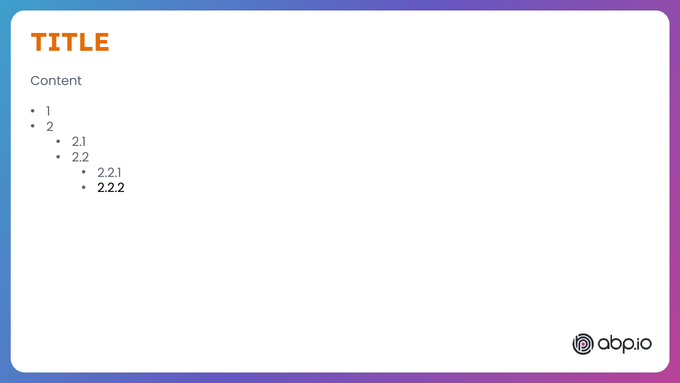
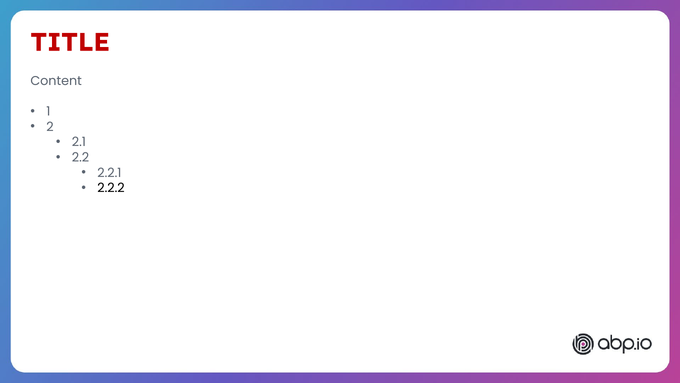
TITLE colour: orange -> red
